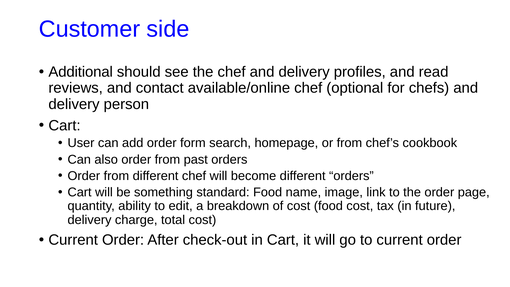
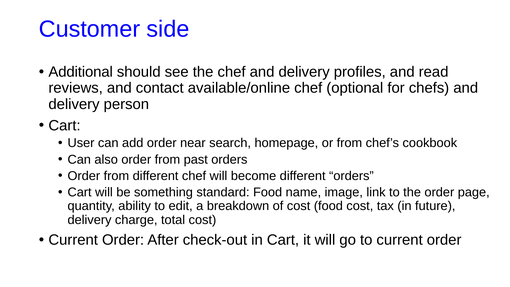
form: form -> near
